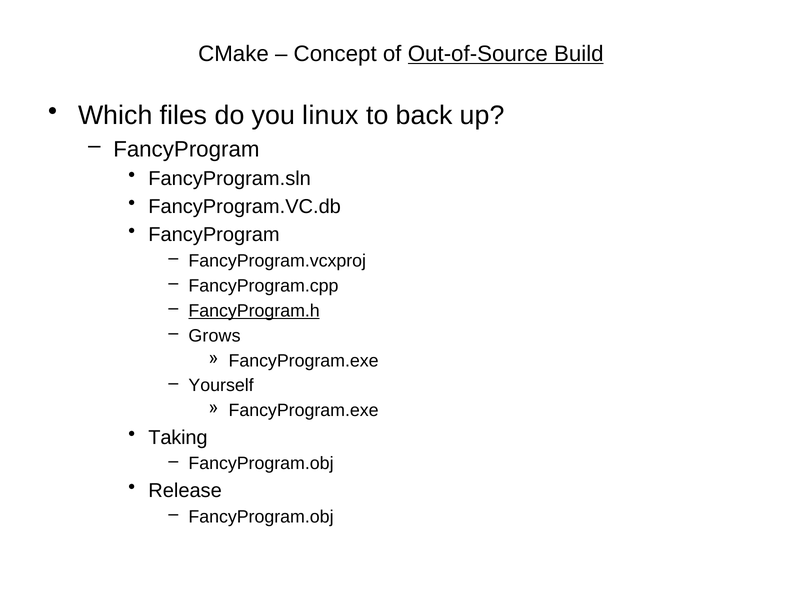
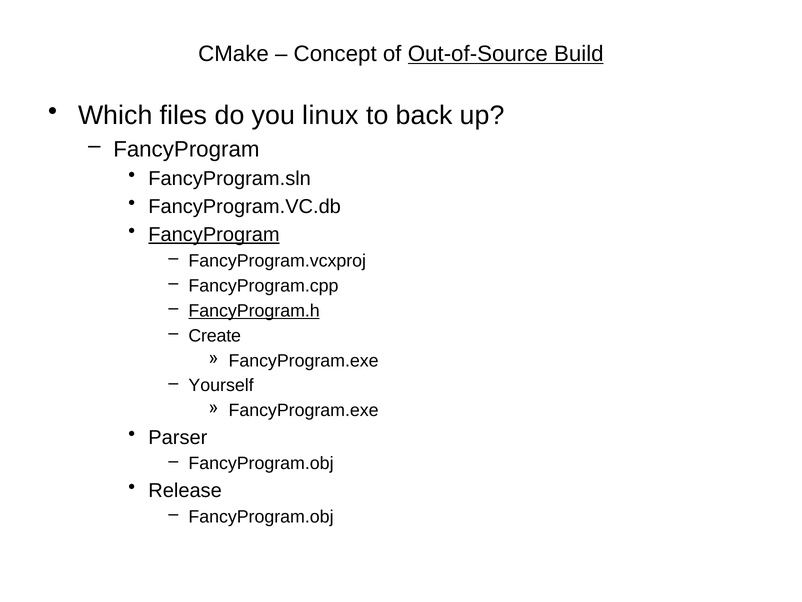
FancyProgram at (214, 234) underline: none -> present
Grows: Grows -> Create
Taking: Taking -> Parser
